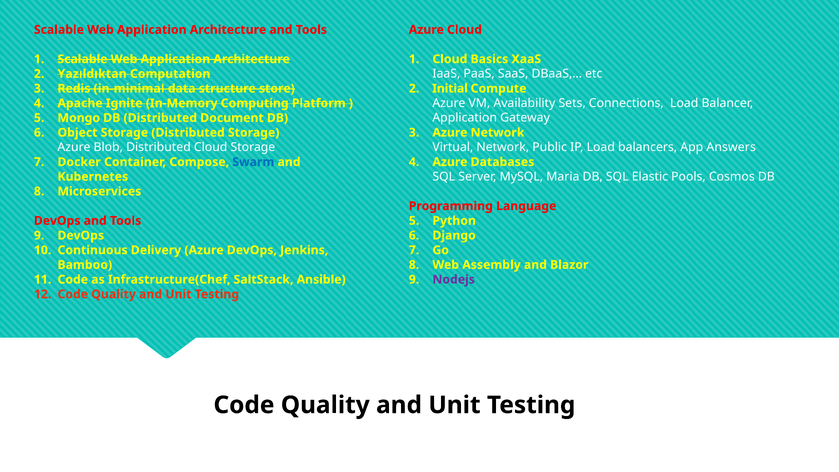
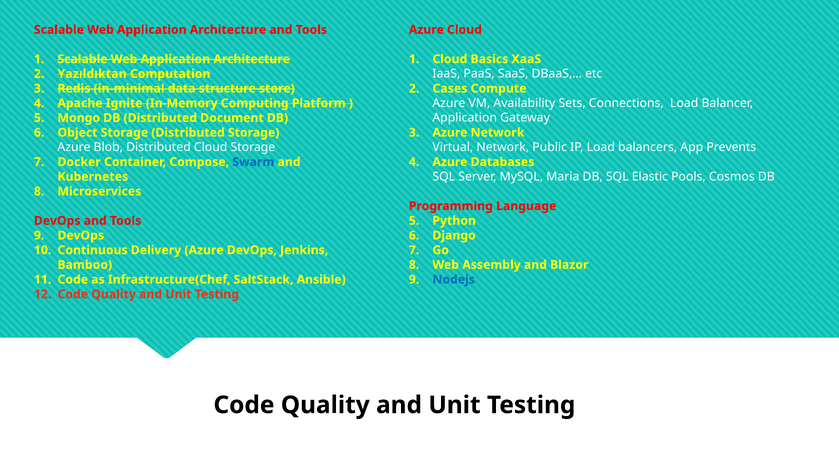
Initial: Initial -> Cases
Answers: Answers -> Prevents
Nodejs colour: purple -> blue
